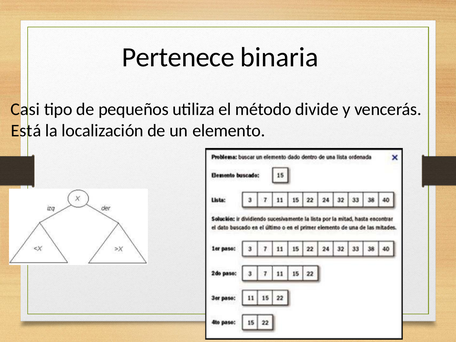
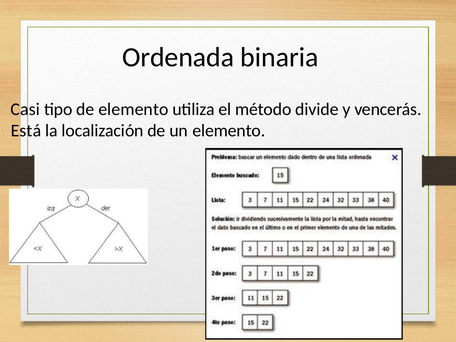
Pertenece: Pertenece -> Ordenada
de pequeños: pequeños -> elemento
